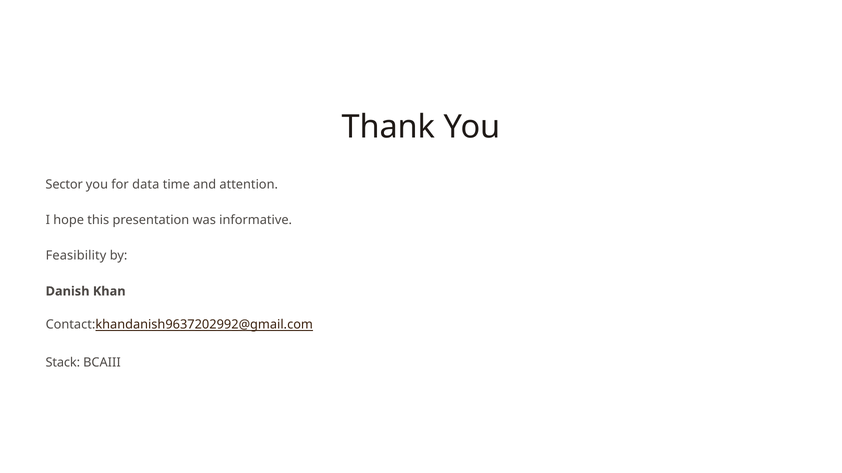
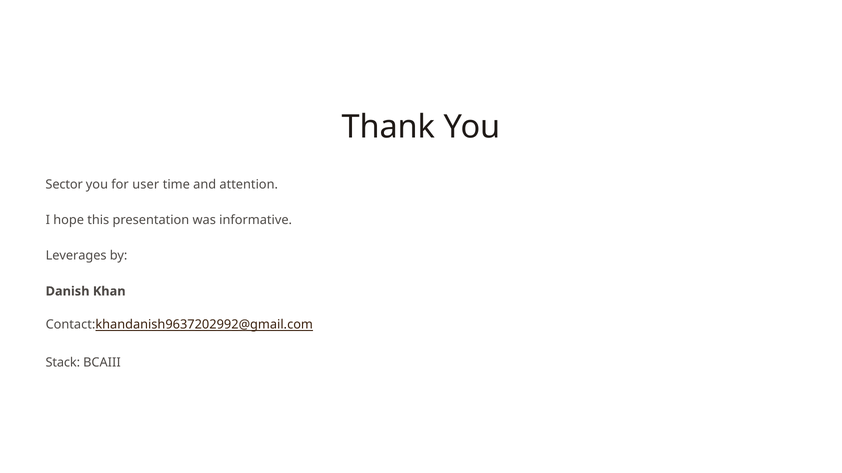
data: data -> user
Feasibility: Feasibility -> Leverages
